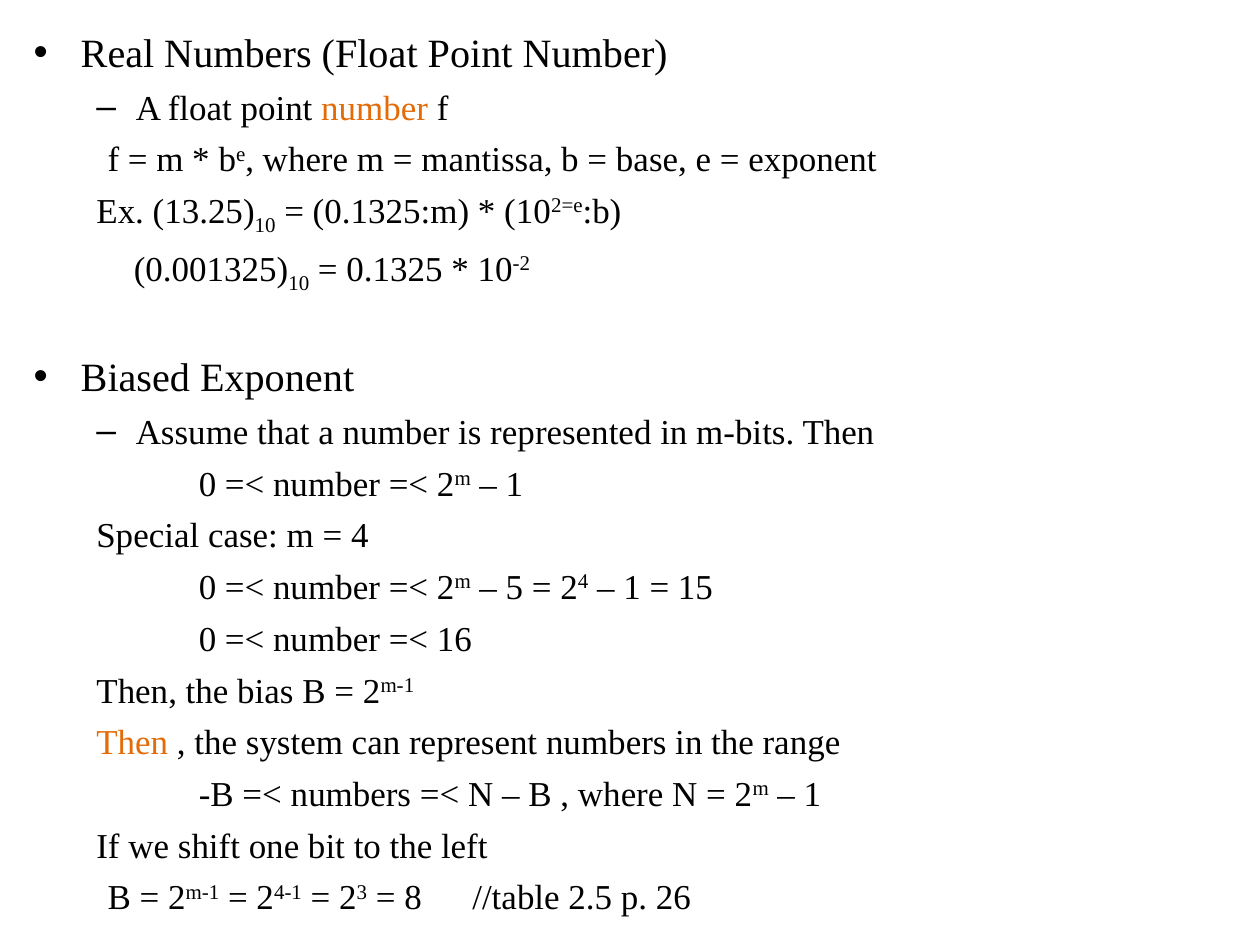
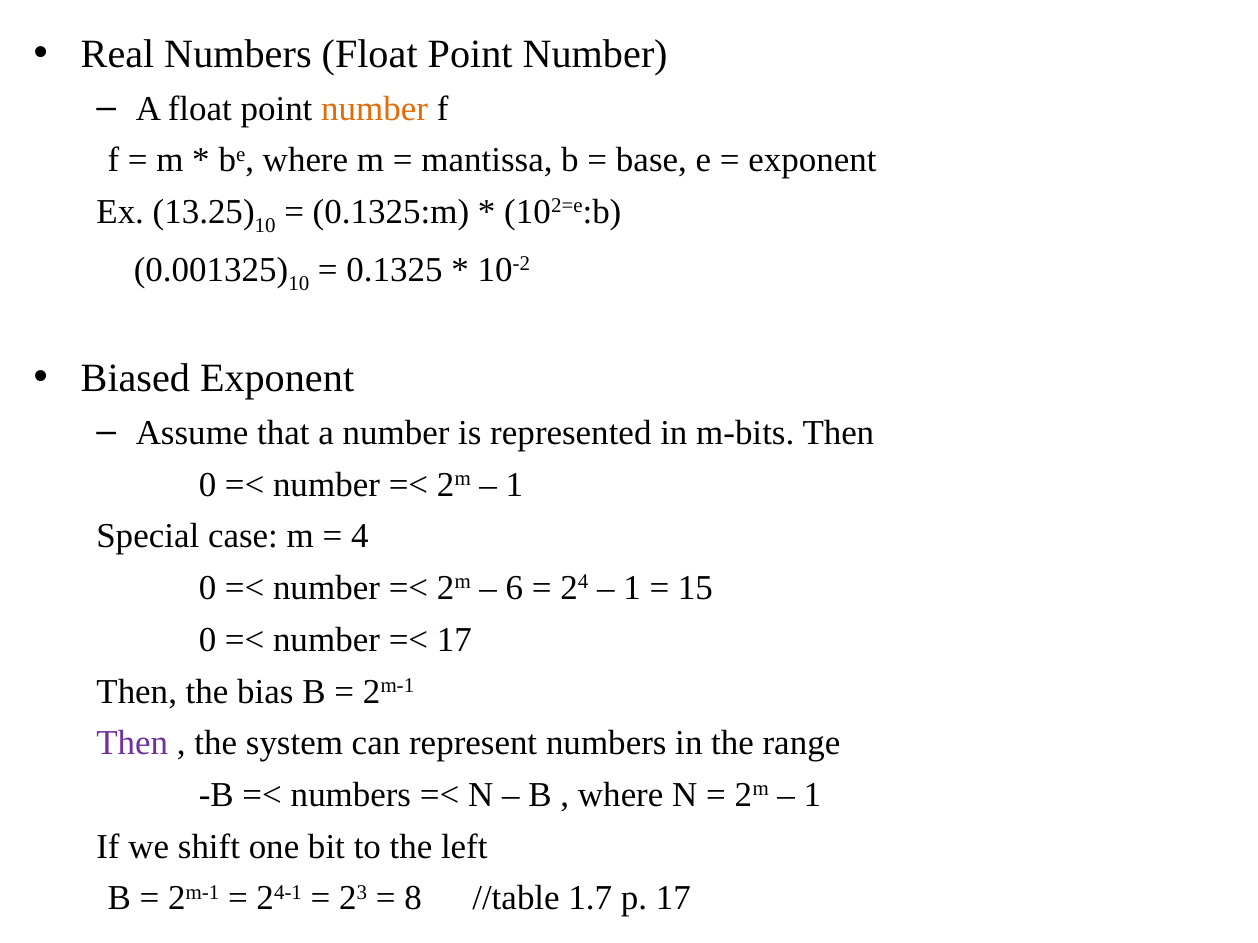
5: 5 -> 6
16 at (454, 640): 16 -> 17
Then at (132, 744) colour: orange -> purple
2.5: 2.5 -> 1.7
p 26: 26 -> 17
